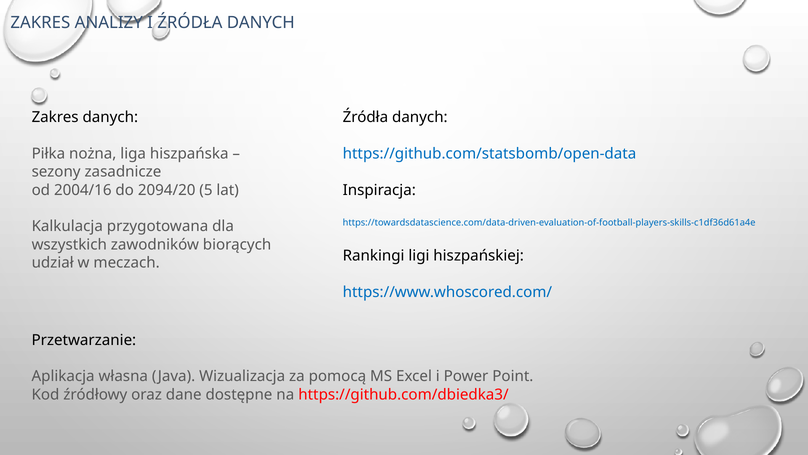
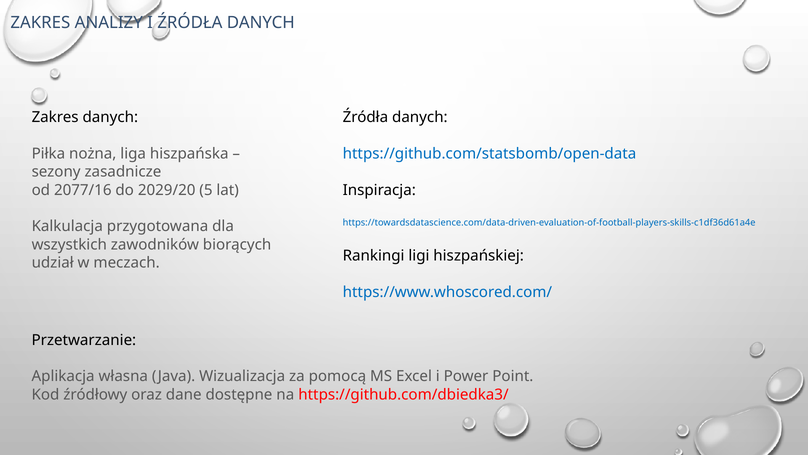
2004/16: 2004/16 -> 2077/16
2094/20: 2094/20 -> 2029/20
